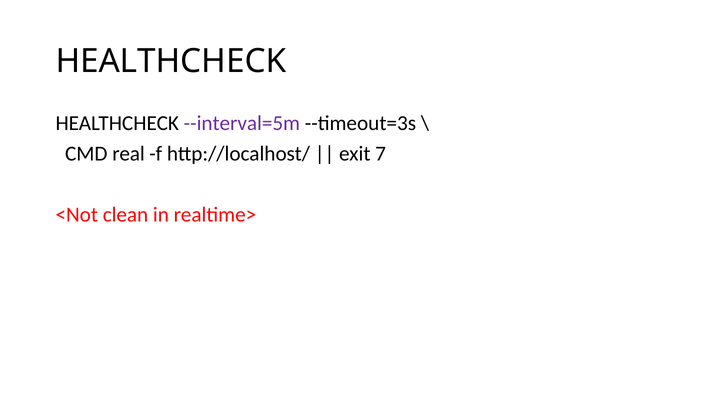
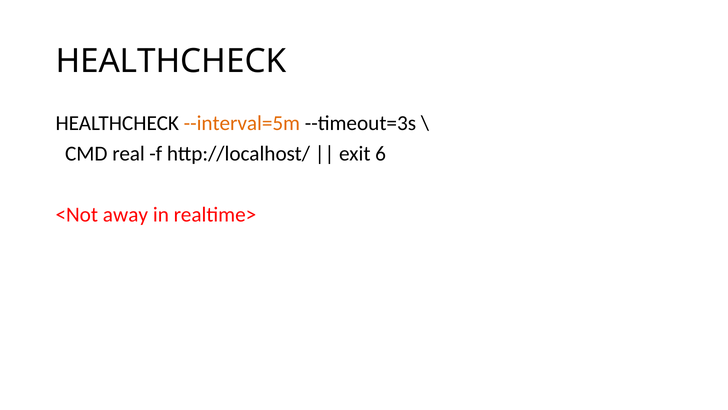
--interval=5m colour: purple -> orange
7: 7 -> 6
clean: clean -> away
